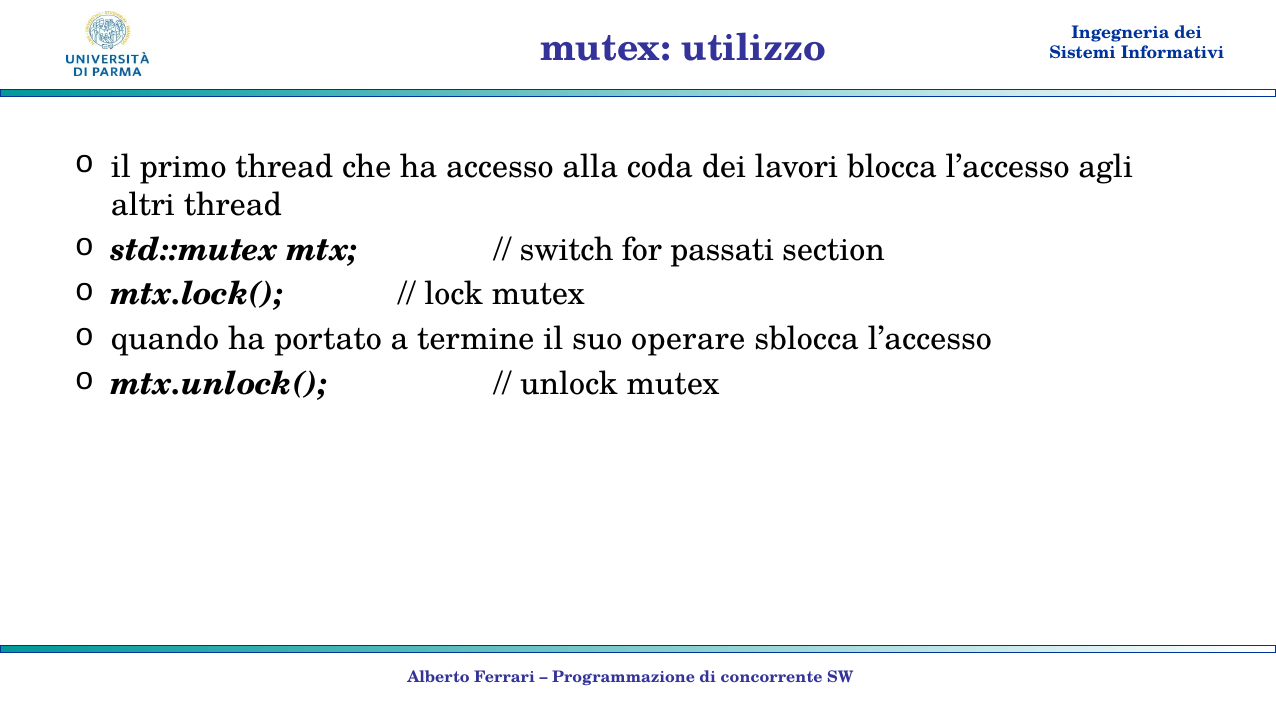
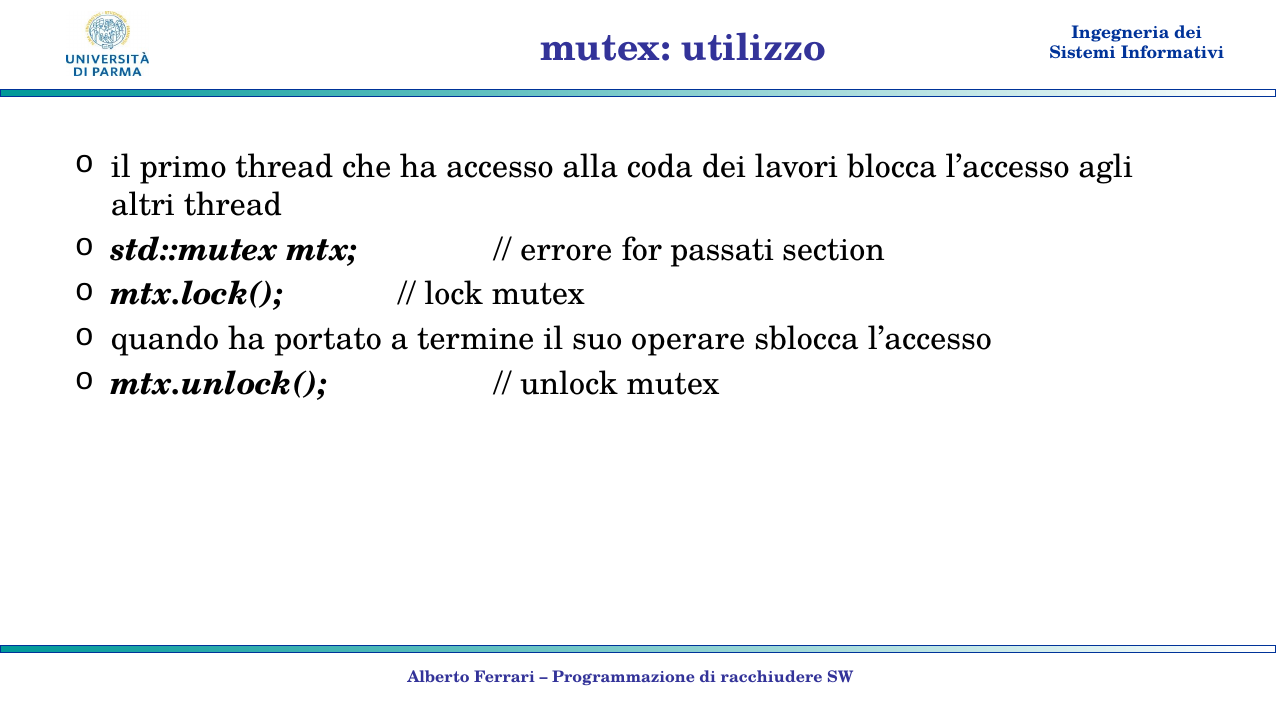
switch: switch -> errore
concorrente: concorrente -> racchiudere
